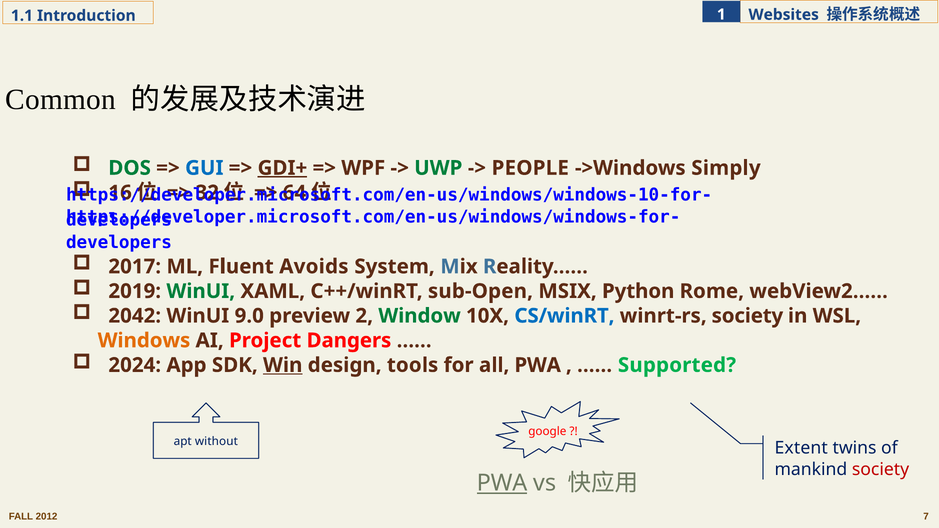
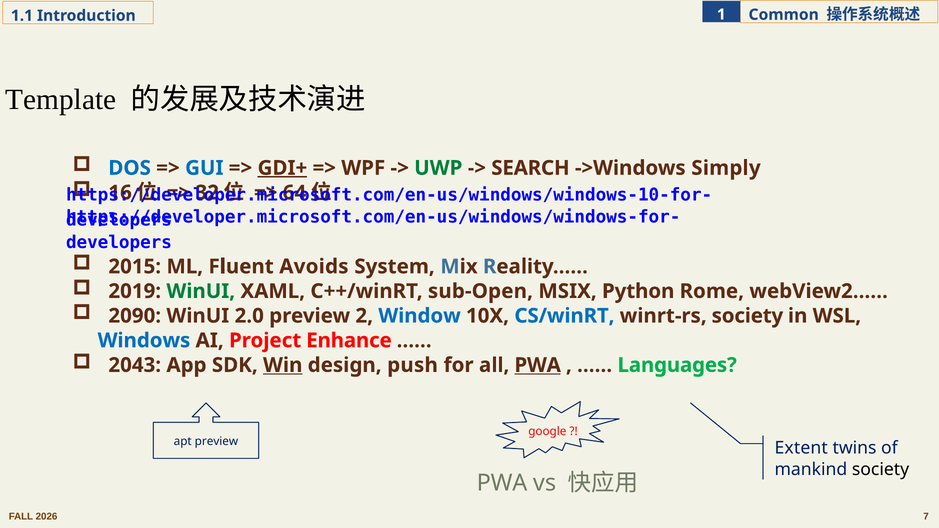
Websites: Websites -> Common
Common: Common -> Template
DOS colour: green -> blue
PEOPLE: PEOPLE -> SEARCH
2017: 2017 -> 2015
2042: 2042 -> 2090
9.0: 9.0 -> 2.0
Window colour: green -> blue
Windows colour: orange -> blue
Dangers: Dangers -> Enhance
2024: 2024 -> 2043
tools: tools -> push
PWA at (538, 365) underline: none -> present
Supported: Supported -> Languages
apt without: without -> preview
society at (881, 469) colour: red -> black
PWA at (502, 483) underline: present -> none
2012: 2012 -> 2026
